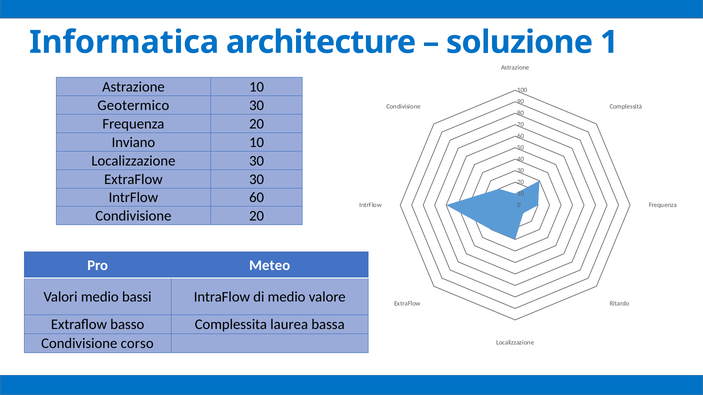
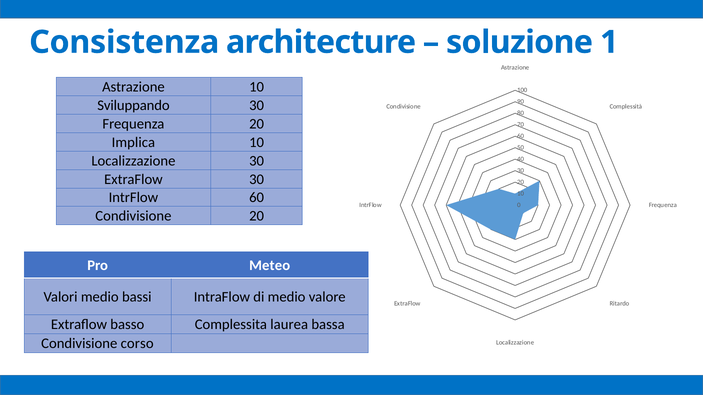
Informatica: Informatica -> Consistenza
Geotermico: Geotermico -> Sviluppando
Inviano: Inviano -> Implica
